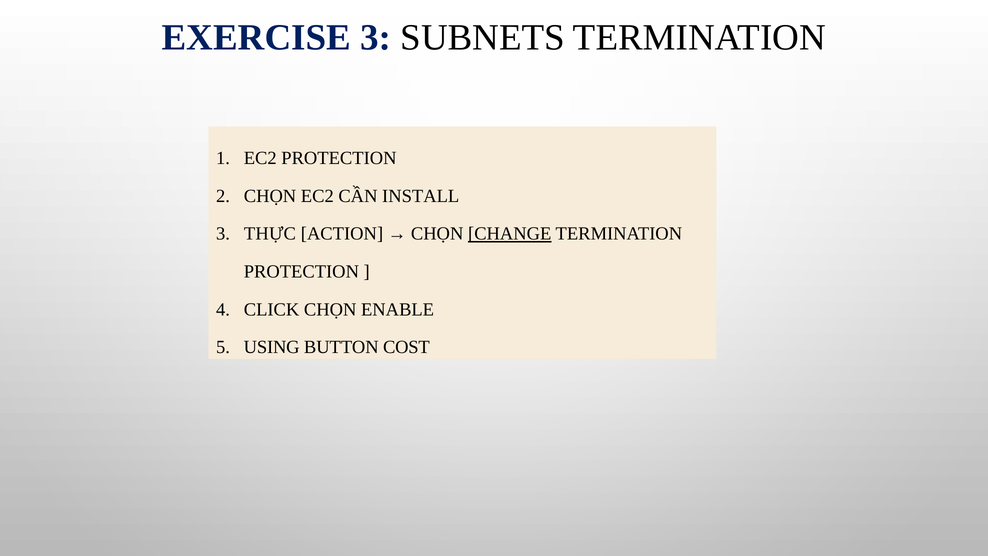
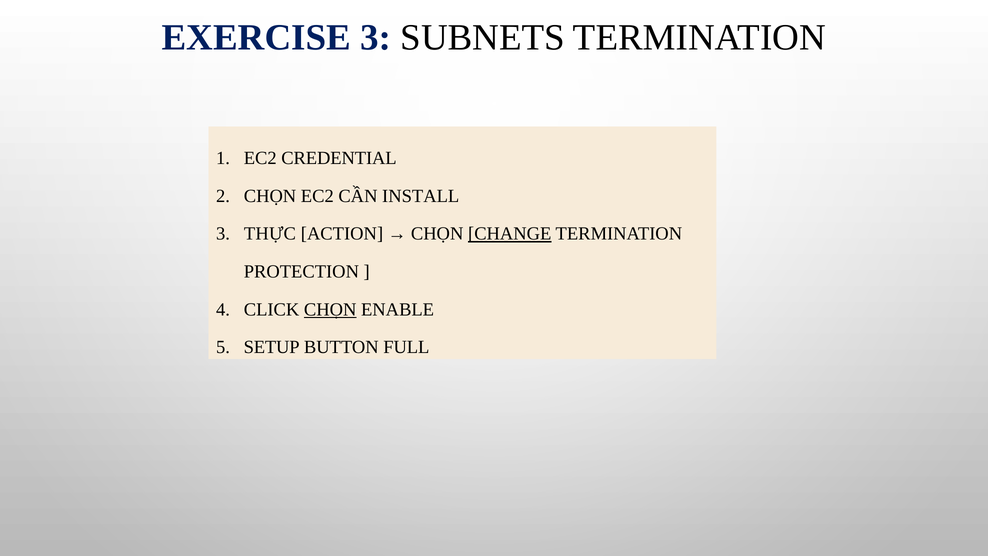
EC2 PROTECTION: PROTECTION -> CREDENTIAL
CHỌN at (330, 309) underline: none -> present
USING: USING -> SETUP
COST: COST -> FULL
